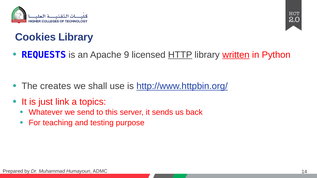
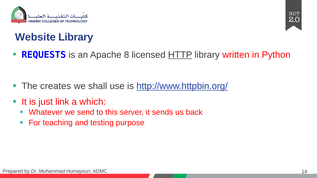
Cookies: Cookies -> Website
9: 9 -> 8
written underline: present -> none
topics: topics -> which
